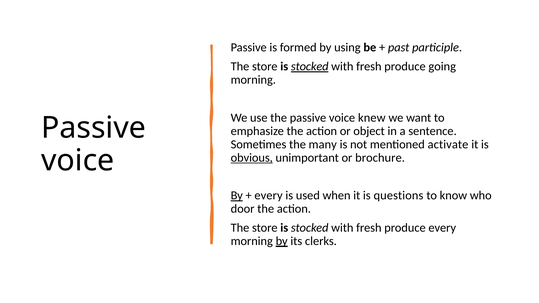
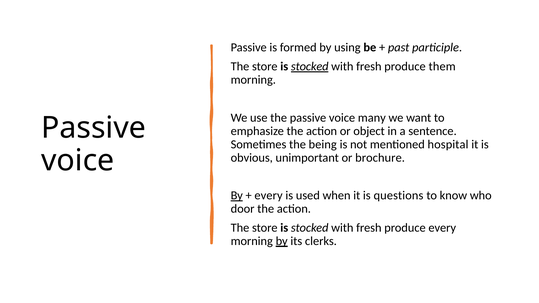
going: going -> them
knew: knew -> many
many: many -> being
activate: activate -> hospital
obvious underline: present -> none
